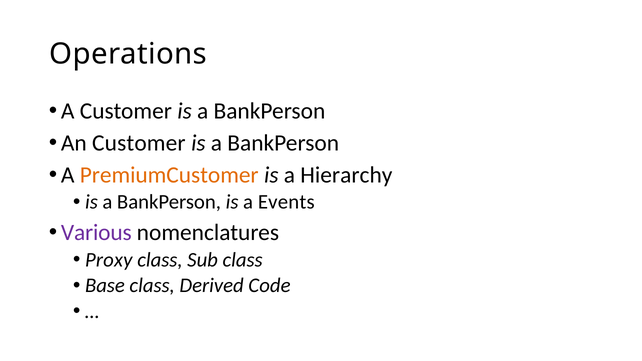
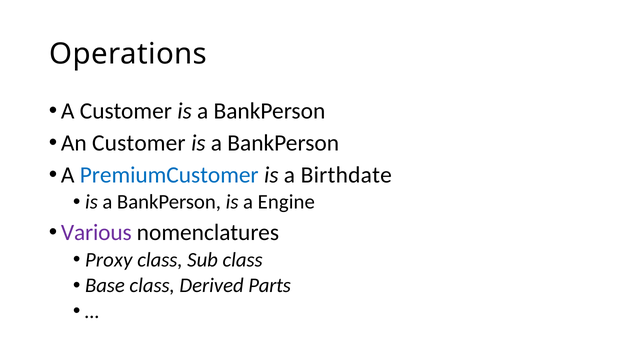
PremiumCustomer colour: orange -> blue
Hierarchy: Hierarchy -> Birthdate
Events: Events -> Engine
Code: Code -> Parts
